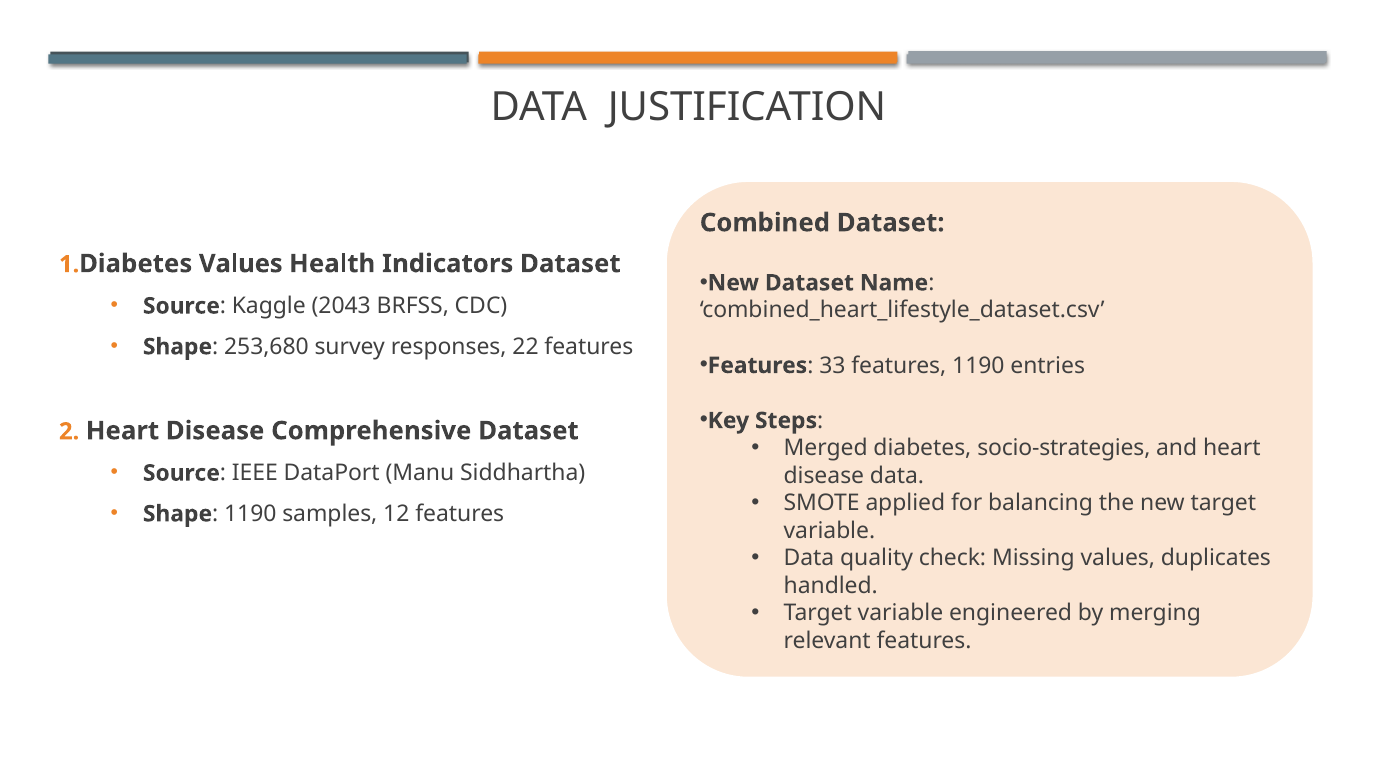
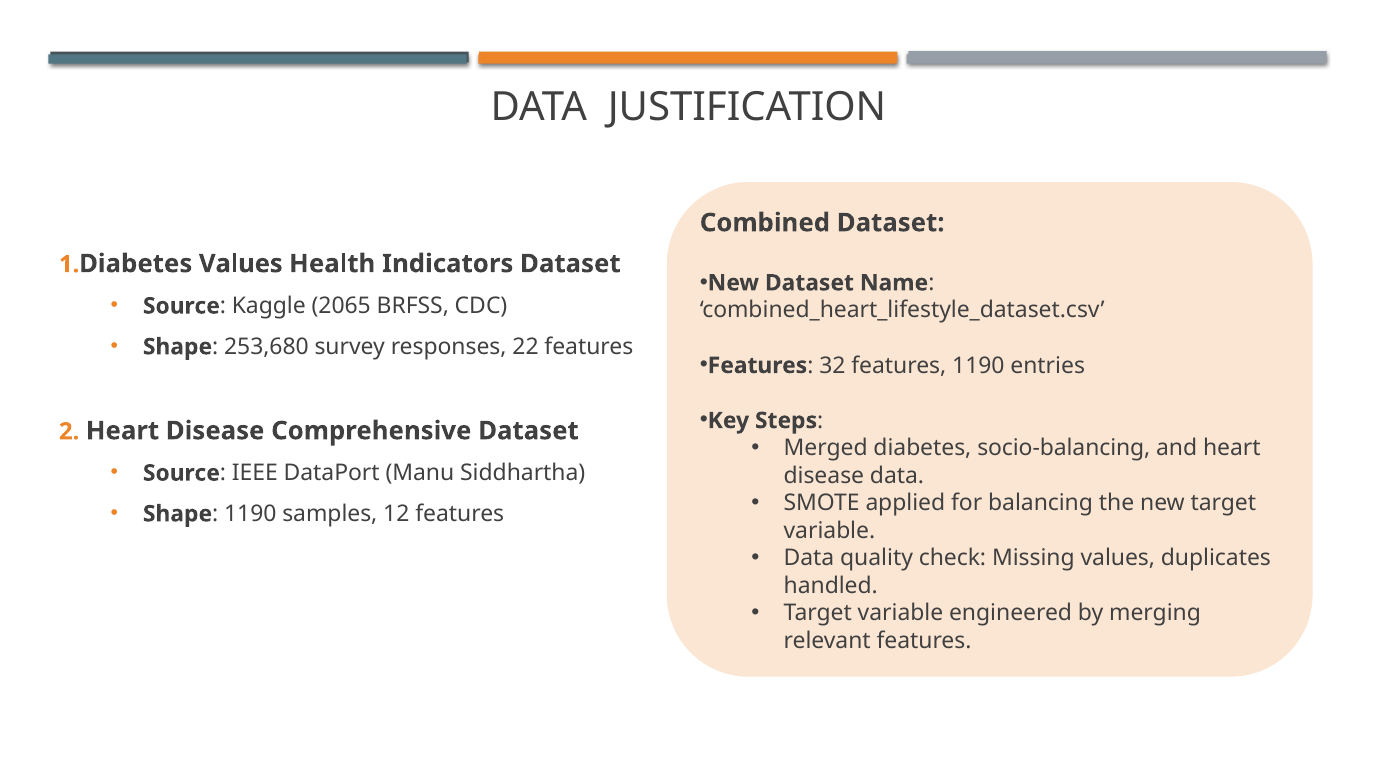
2043: 2043 -> 2065
33: 33 -> 32
socio-strategies: socio-strategies -> socio-balancing
